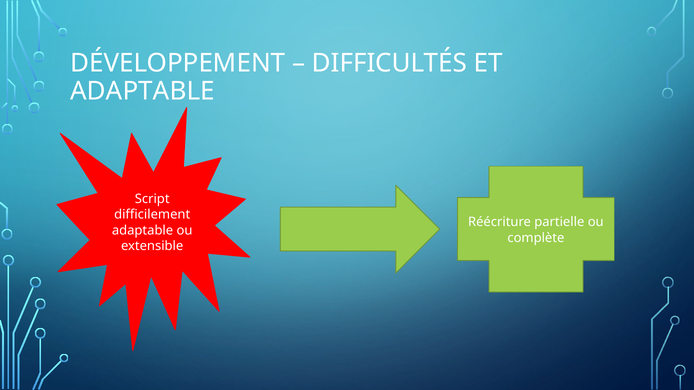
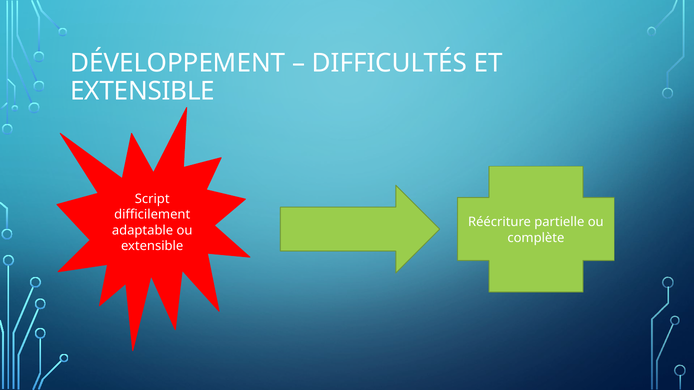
ADAPTABLE at (142, 91): ADAPTABLE -> EXTENSIBLE
